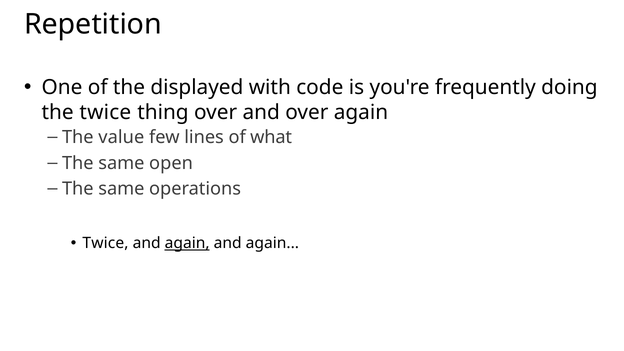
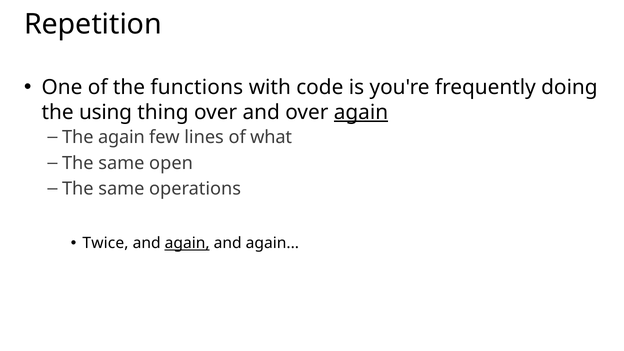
displayed: displayed -> functions
the twice: twice -> using
again at (361, 112) underline: none -> present
The value: value -> again
